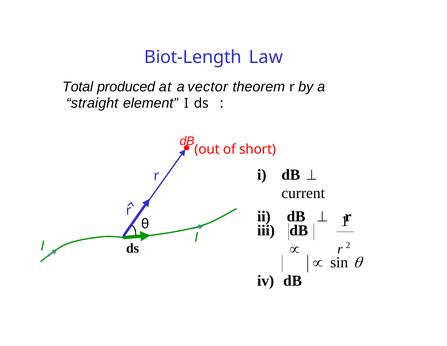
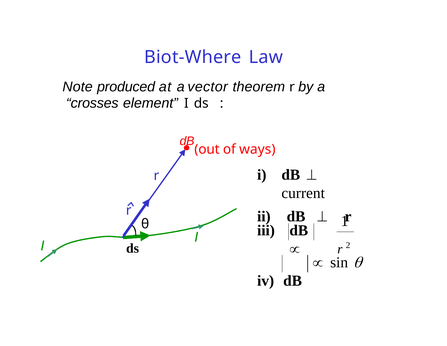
Biot-Length: Biot-Length -> Biot-Where
Total: Total -> Note
straight: straight -> crosses
short: short -> ways
